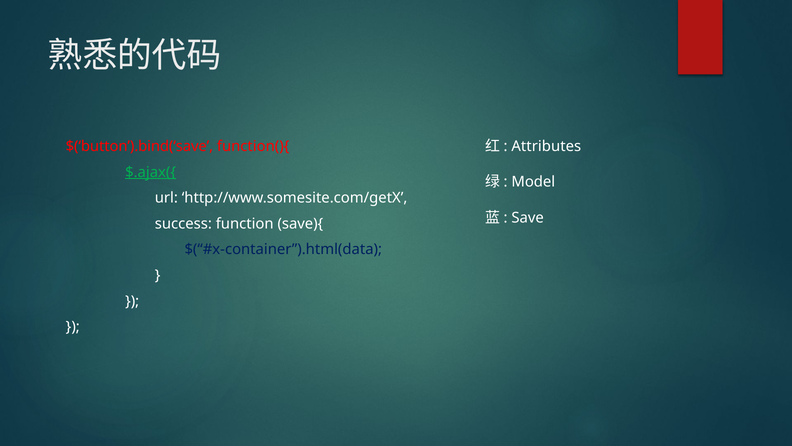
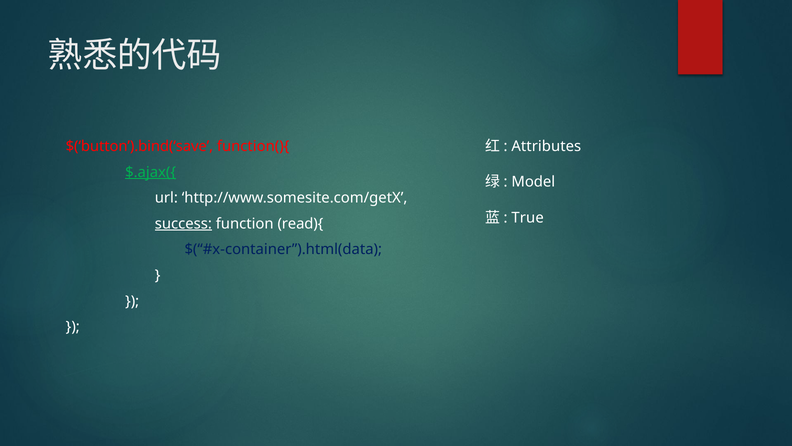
Save: Save -> True
success underline: none -> present
save){: save){ -> read){
